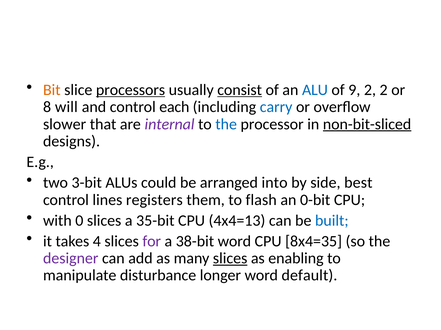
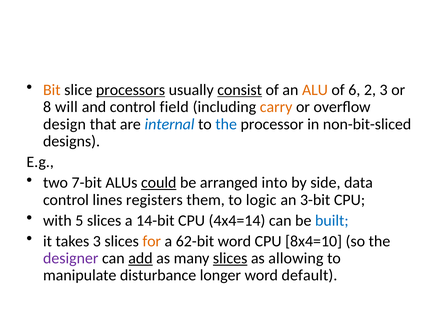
ALU colour: blue -> orange
9: 9 -> 6
2 2: 2 -> 3
each: each -> field
carry colour: blue -> orange
slower: slower -> design
internal colour: purple -> blue
non-bit-sliced underline: present -> none
3-bit: 3-bit -> 7-bit
could underline: none -> present
best: best -> data
flash: flash -> logic
0-bit: 0-bit -> 3-bit
0: 0 -> 5
35-bit: 35-bit -> 14-bit
4x4=13: 4x4=13 -> 4x4=14
takes 4: 4 -> 3
for colour: purple -> orange
38-bit: 38-bit -> 62-bit
8x4=35: 8x4=35 -> 8x4=10
add underline: none -> present
enabling: enabling -> allowing
